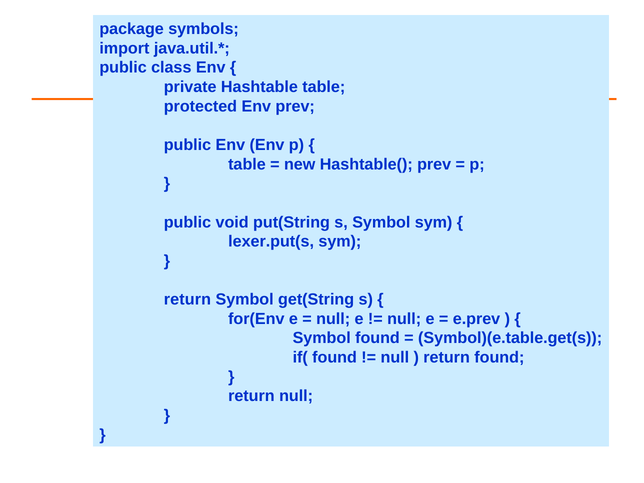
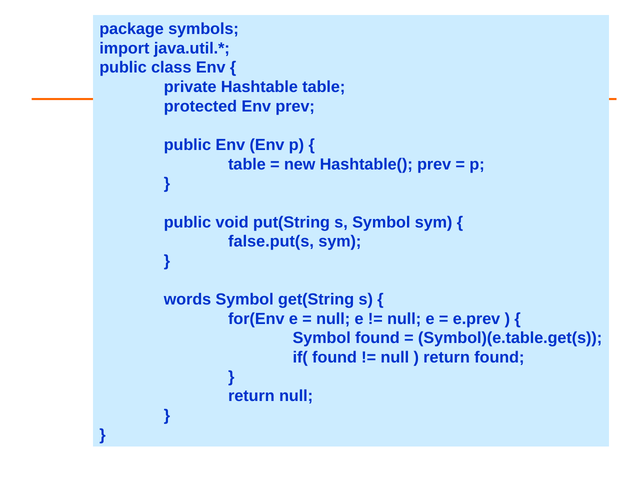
lexer.put(s: lexer.put(s -> false.put(s
return at (187, 299): return -> words
